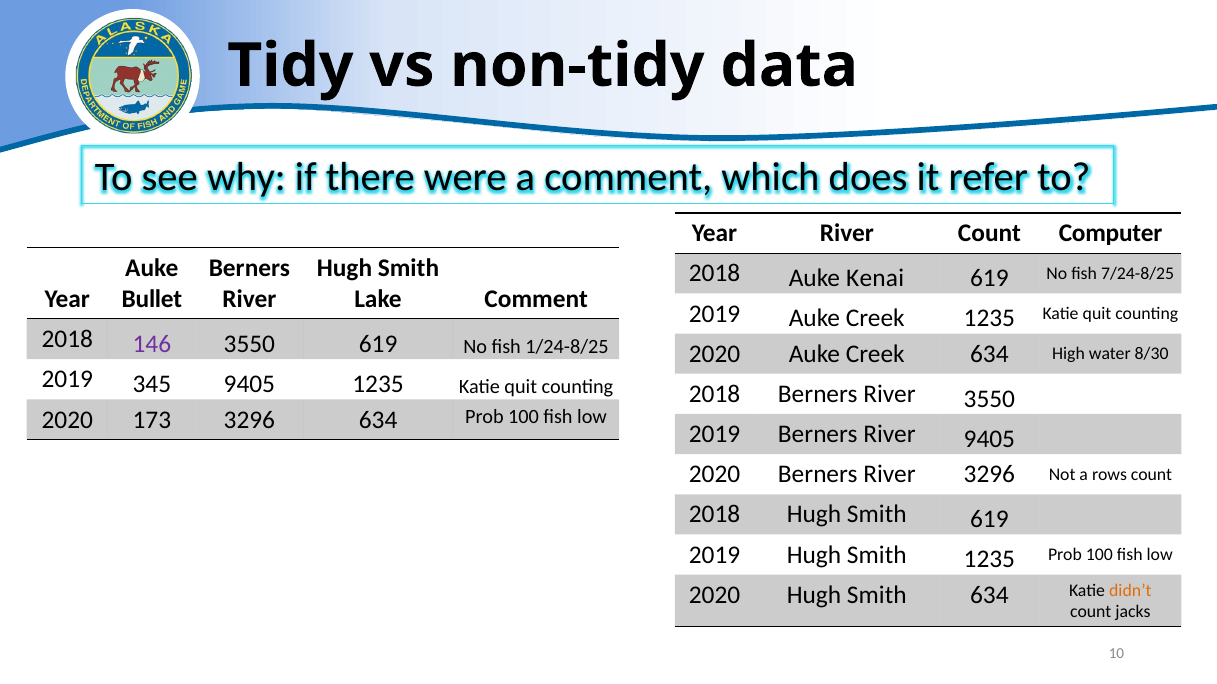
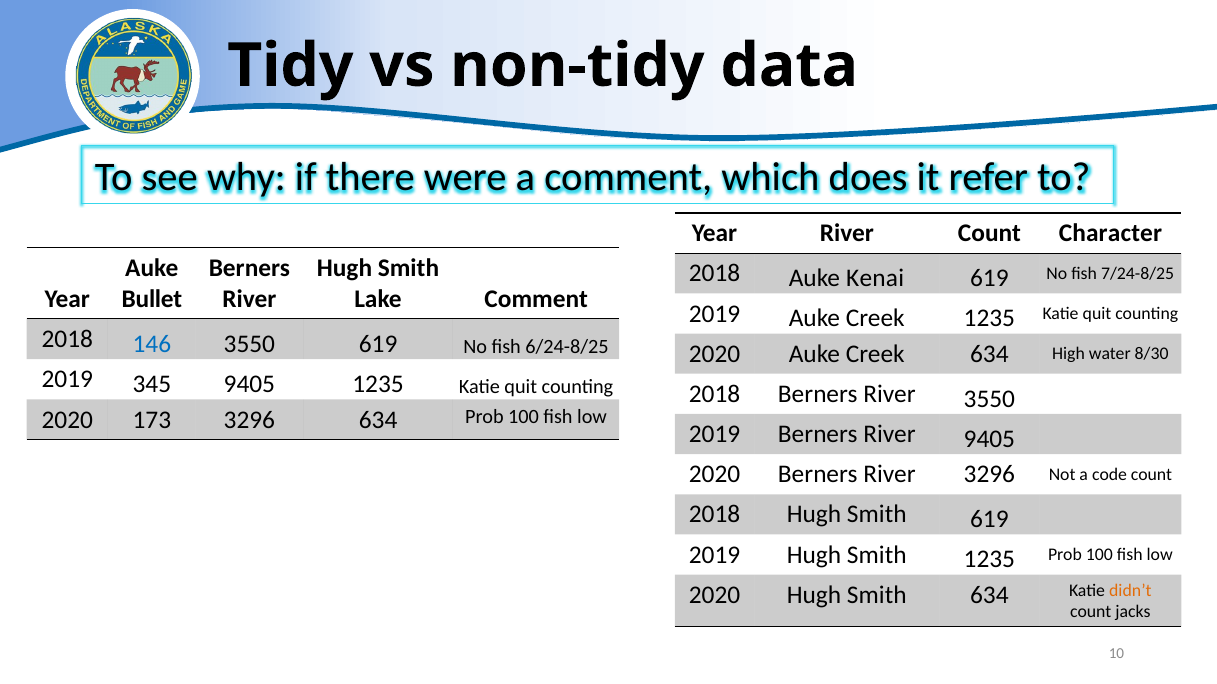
Computer: Computer -> Character
146 colour: purple -> blue
1/24-8/25: 1/24-8/25 -> 6/24-8/25
rows: rows -> code
